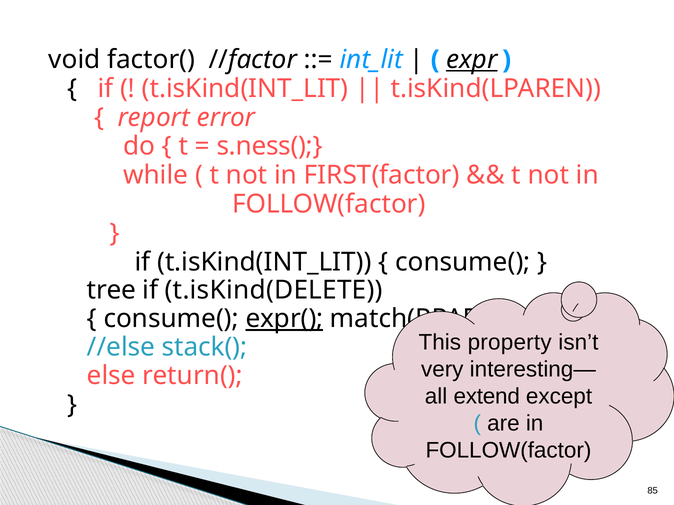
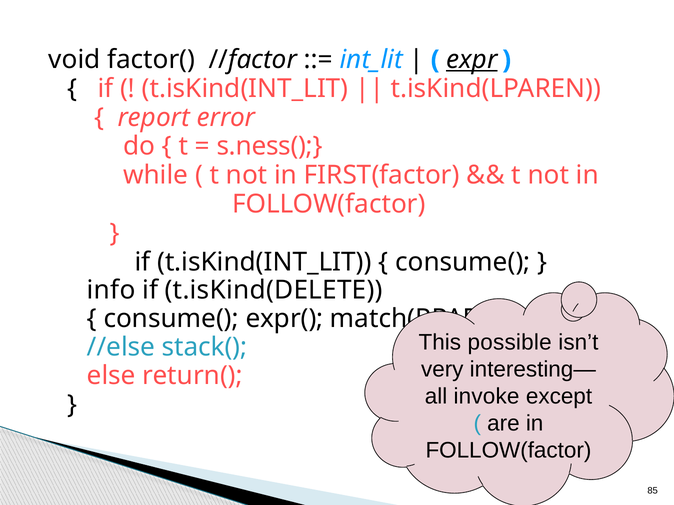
tree: tree -> info
expr( underline: present -> none
property: property -> possible
extend: extend -> invoke
